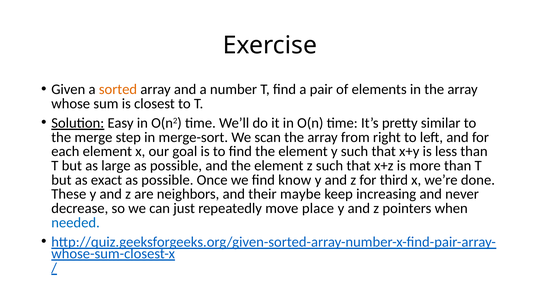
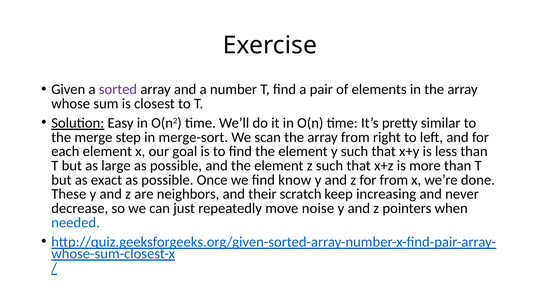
sorted colour: orange -> purple
for third: third -> from
maybe: maybe -> scratch
place: place -> noise
